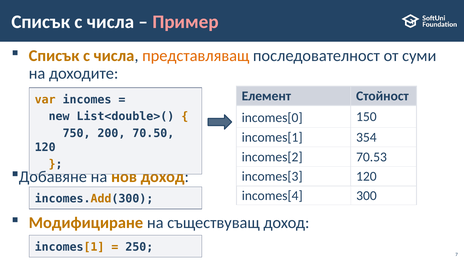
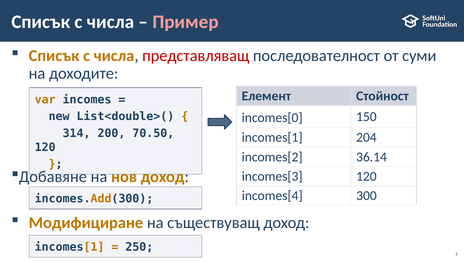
представляващ colour: orange -> red
750: 750 -> 314
354: 354 -> 204
70.53: 70.53 -> 36.14
